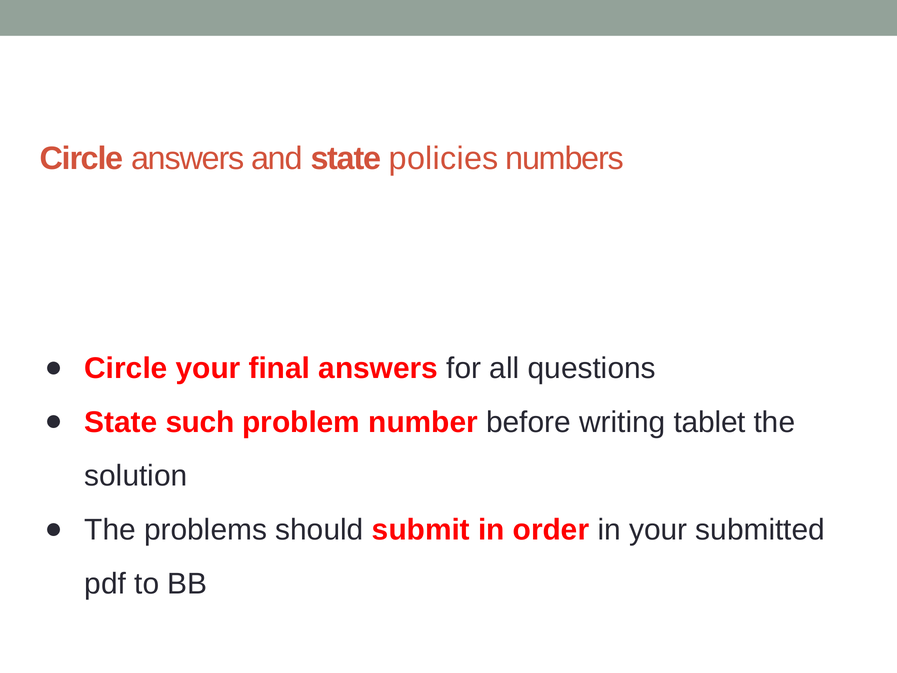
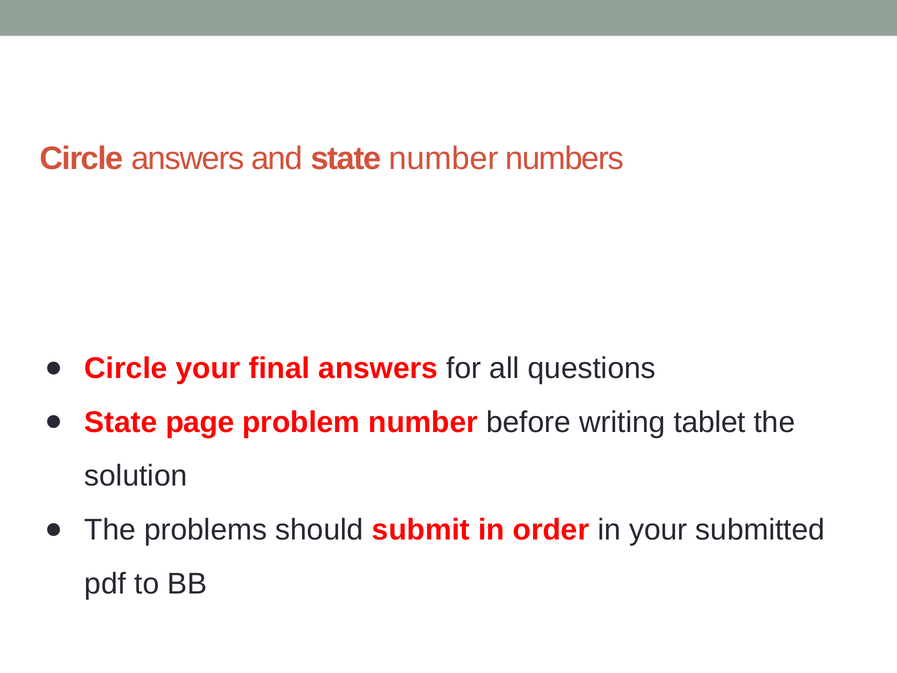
state policies: policies -> number
such: such -> page
